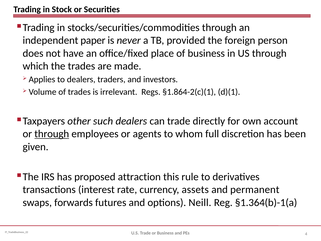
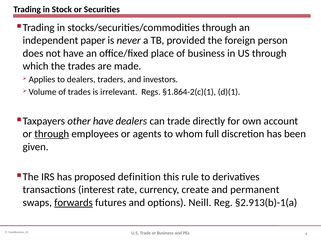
other such: such -> have
attraction: attraction -> definition
assets: assets -> create
forwards underline: none -> present
§1.364(b)-1(a: §1.364(b)-1(a -> §2.913(b)-1(a
